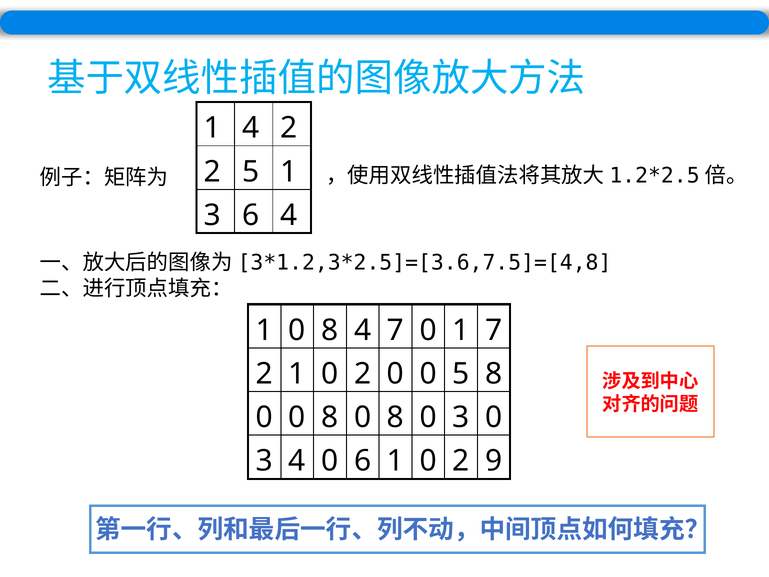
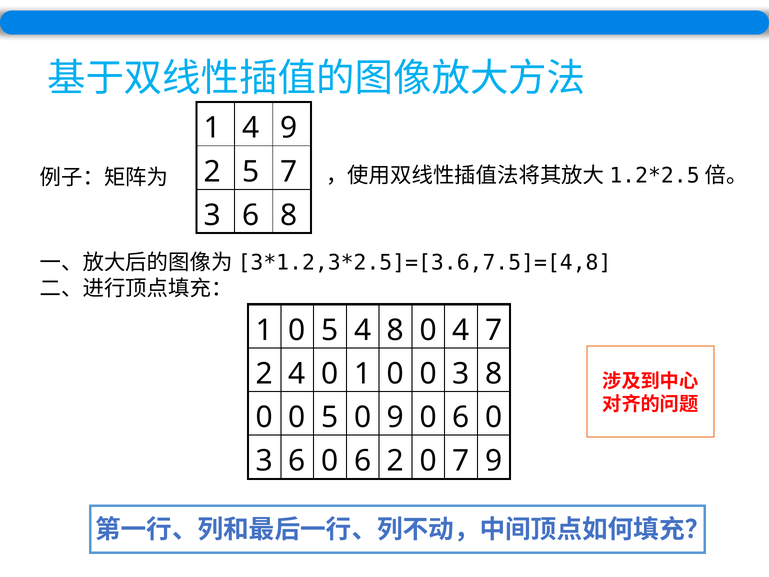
4 2: 2 -> 9
5 1: 1 -> 7
6 4: 4 -> 8
1 0 8: 8 -> 5
4 7: 7 -> 8
0 1: 1 -> 4
2 1: 1 -> 4
2 at (363, 374): 2 -> 1
0 0 5: 5 -> 3
0 0 8: 8 -> 5
8 at (395, 417): 8 -> 9
3 at (461, 417): 3 -> 6
4 at (297, 461): 4 -> 6
6 1: 1 -> 2
2 at (461, 461): 2 -> 7
